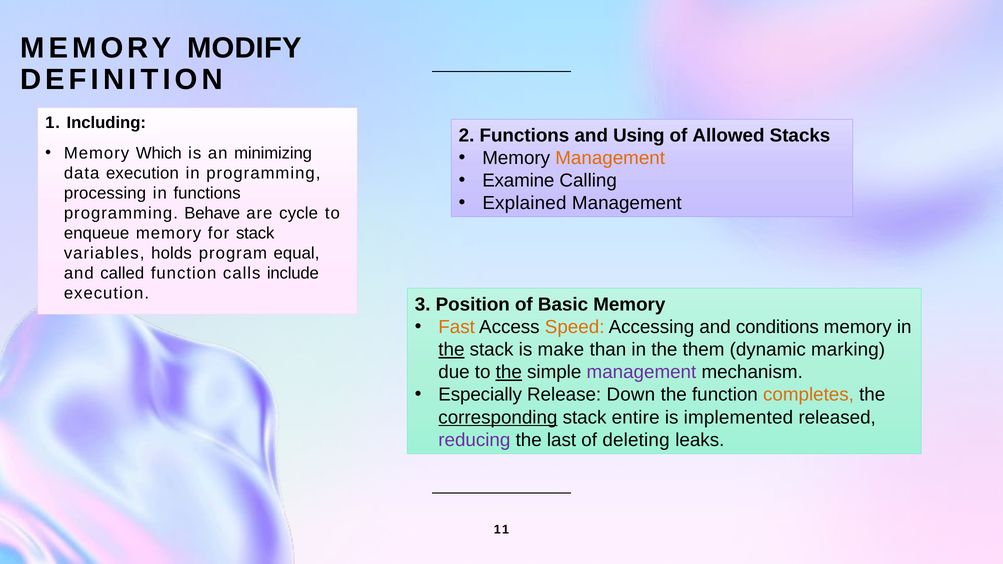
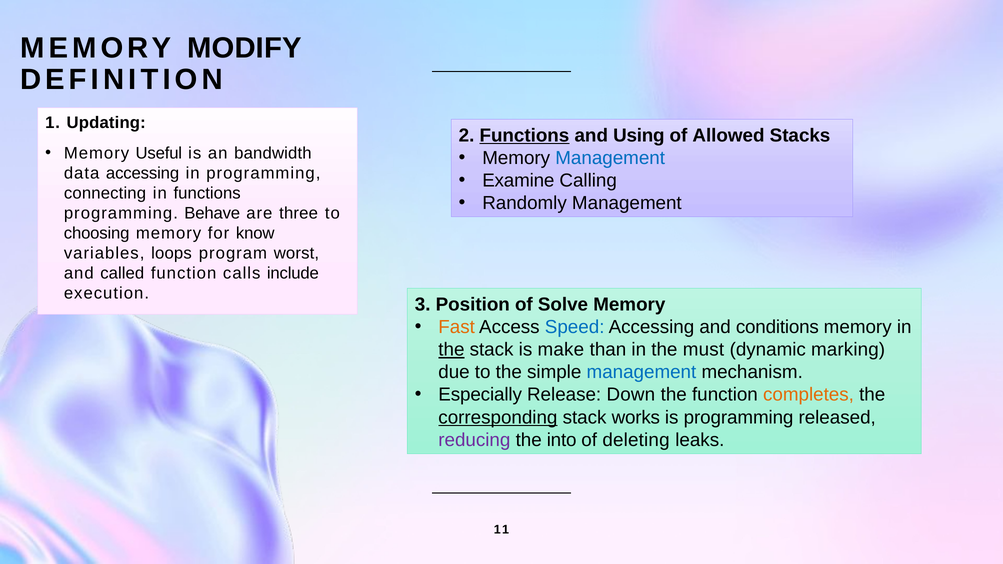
Including: Including -> Updating
Functions at (524, 135) underline: none -> present
Which: Which -> Useful
minimizing: minimizing -> bandwidth
Management at (610, 158) colour: orange -> blue
data execution: execution -> accessing
processing: processing -> connecting
Explained: Explained -> Randomly
cycle: cycle -> three
enqueue: enqueue -> choosing
for stack: stack -> know
holds: holds -> loops
equal: equal -> worst
Basic: Basic -> Solve
Speed colour: orange -> blue
them: them -> must
the at (509, 372) underline: present -> none
management at (641, 372) colour: purple -> blue
entire: entire -> works
is implemented: implemented -> programming
last: last -> into
